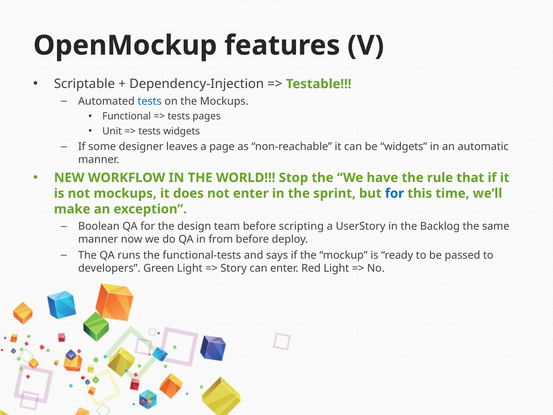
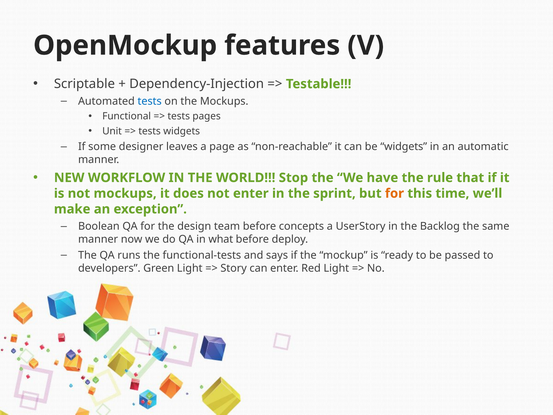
for at (394, 193) colour: blue -> orange
scripting: scripting -> concepts
from: from -> what
